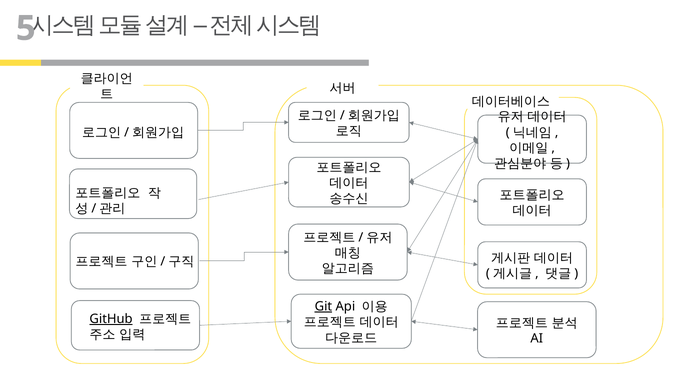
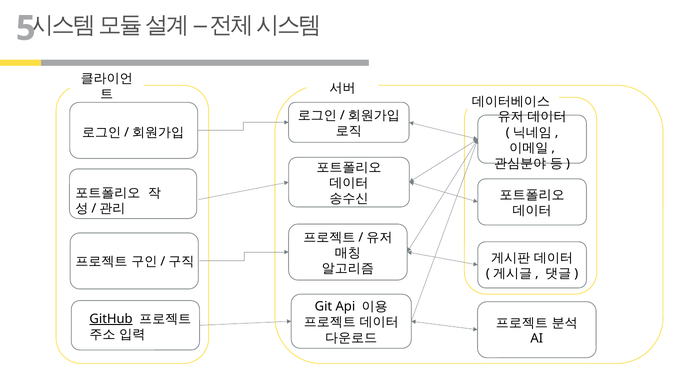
Git underline: present -> none
